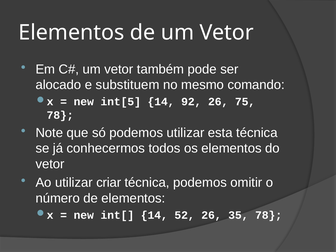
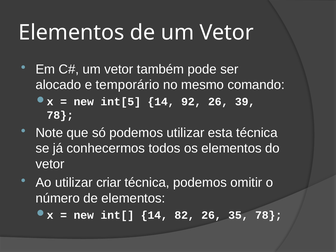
substituem: substituem -> temporário
75: 75 -> 39
52: 52 -> 82
